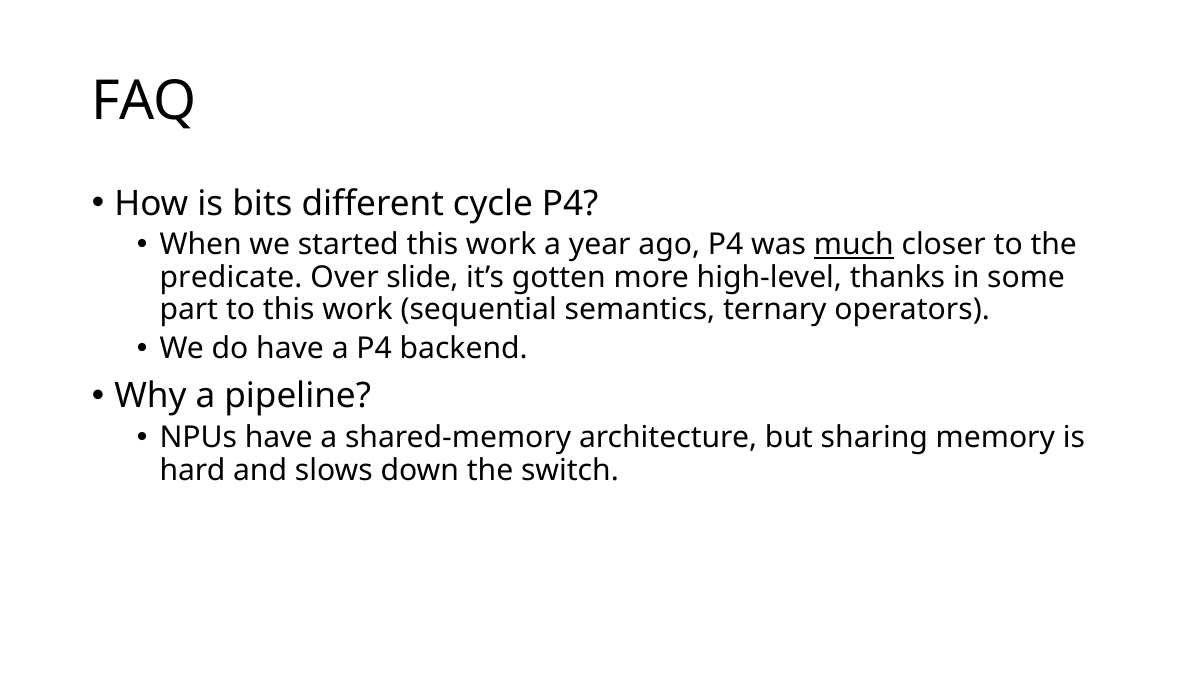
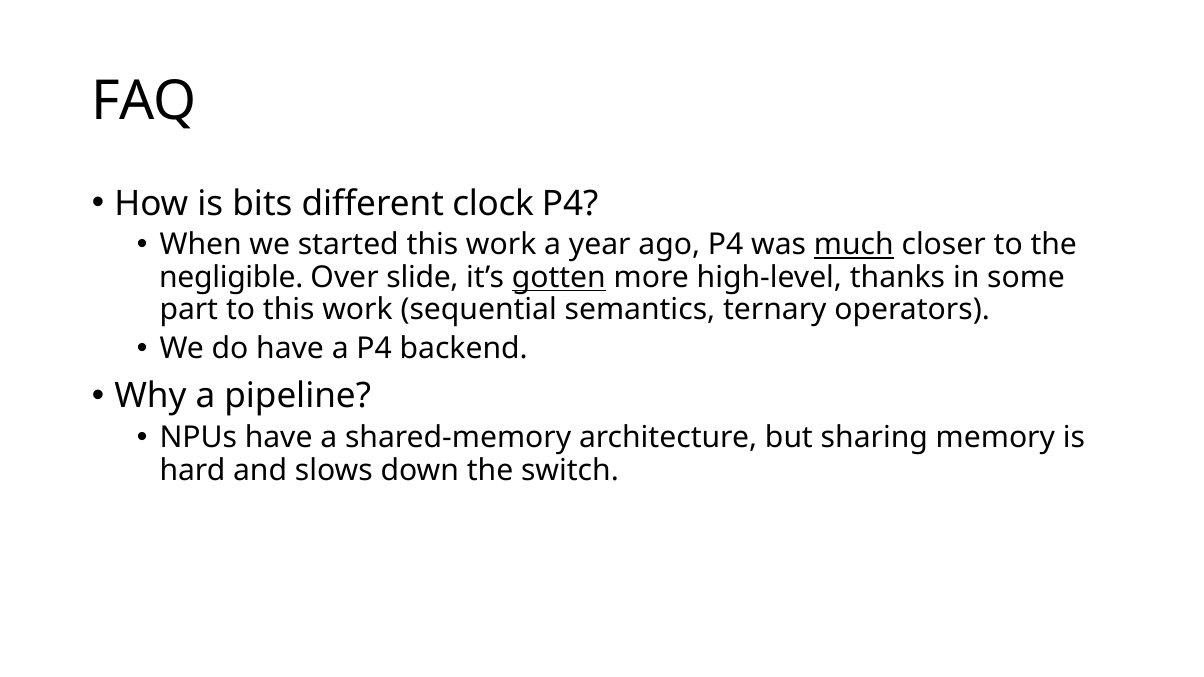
cycle: cycle -> clock
predicate: predicate -> negligible
gotten underline: none -> present
